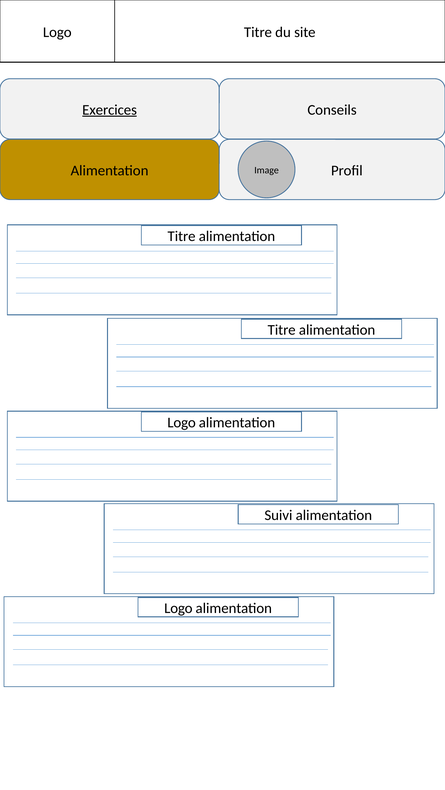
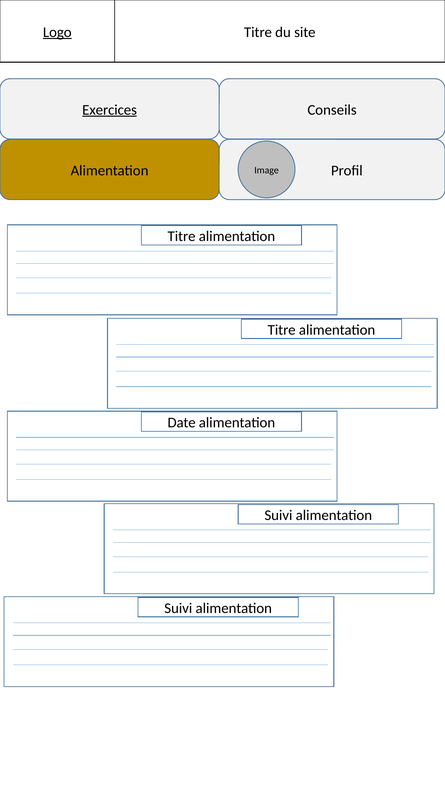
Logo at (57, 32) underline: none -> present
Logo at (182, 423): Logo -> Date
Logo at (178, 609): Logo -> Suivi
